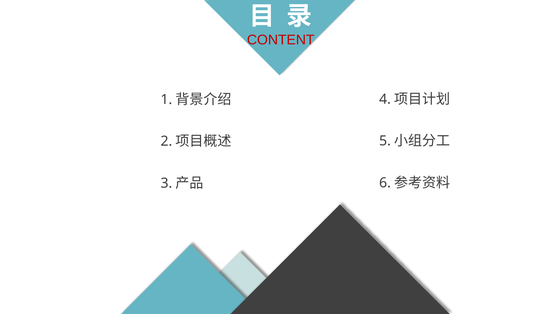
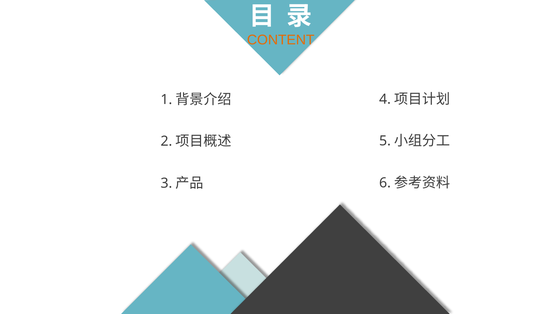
CONTENT colour: red -> orange
